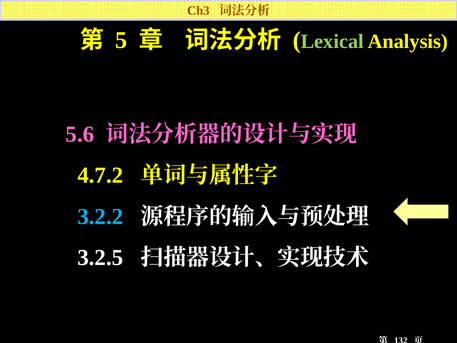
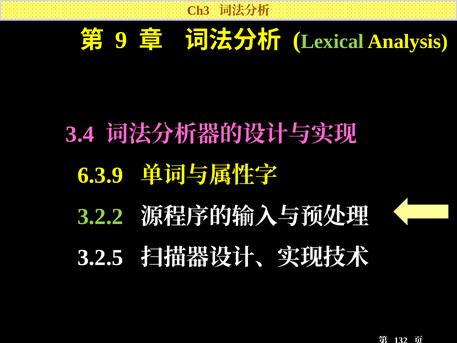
5: 5 -> 9
5.6: 5.6 -> 3.4
4.7.2: 4.7.2 -> 6.3.9
3.2.2 colour: light blue -> light green
